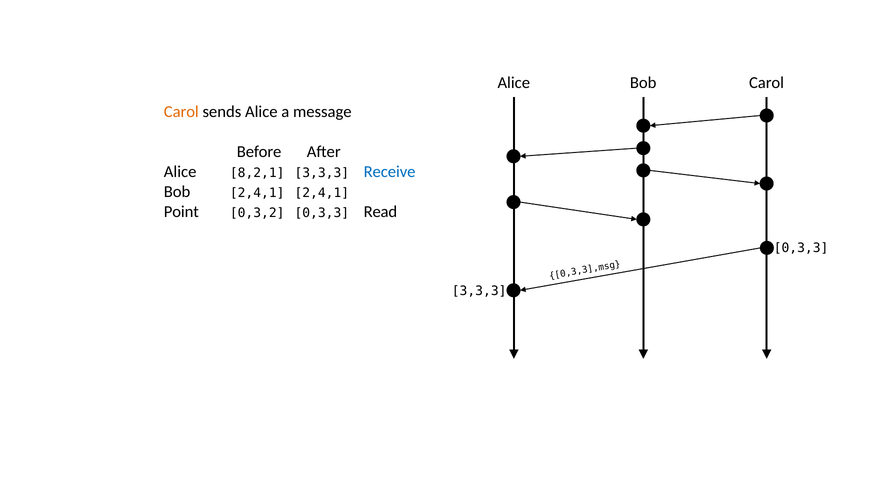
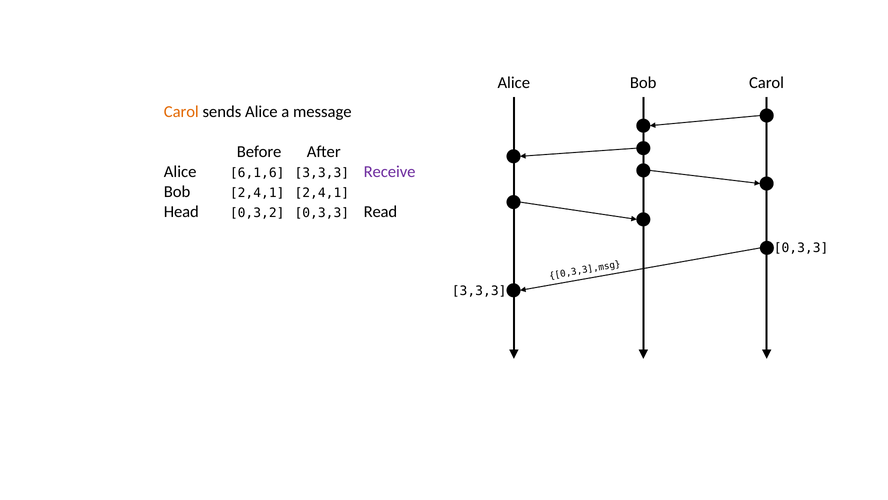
8,2,1: 8,2,1 -> 6,1,6
Receive colour: blue -> purple
Point: Point -> Head
